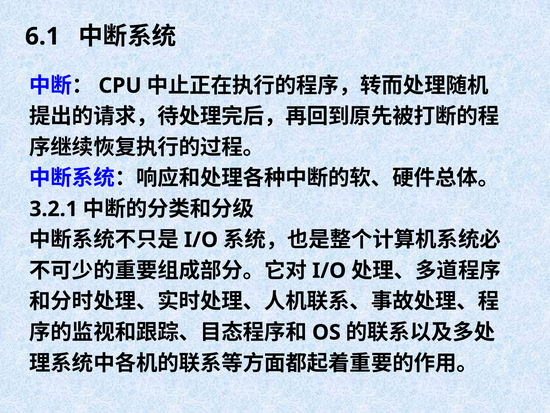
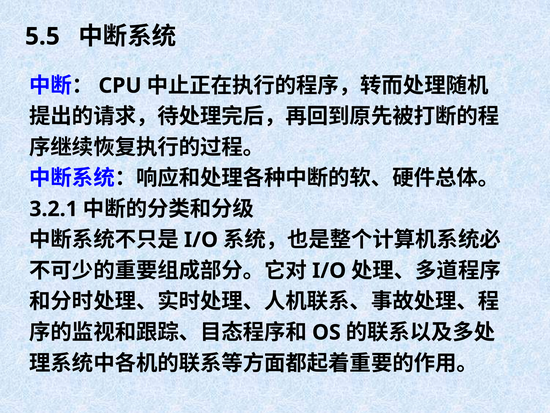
6.1: 6.1 -> 5.5
